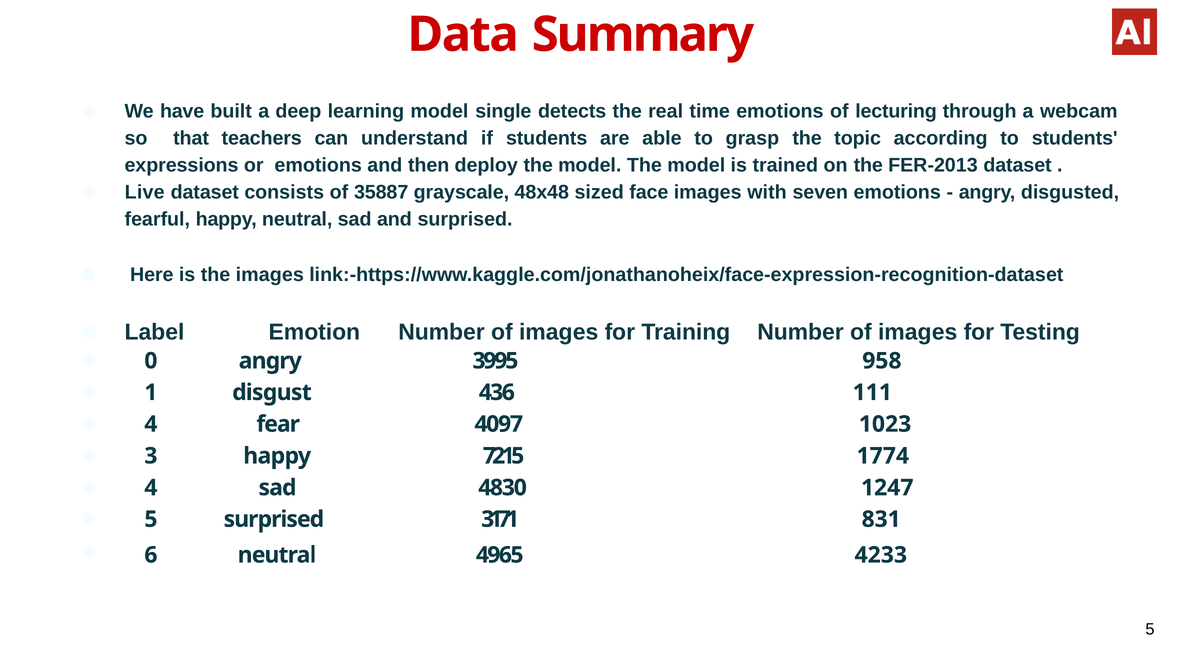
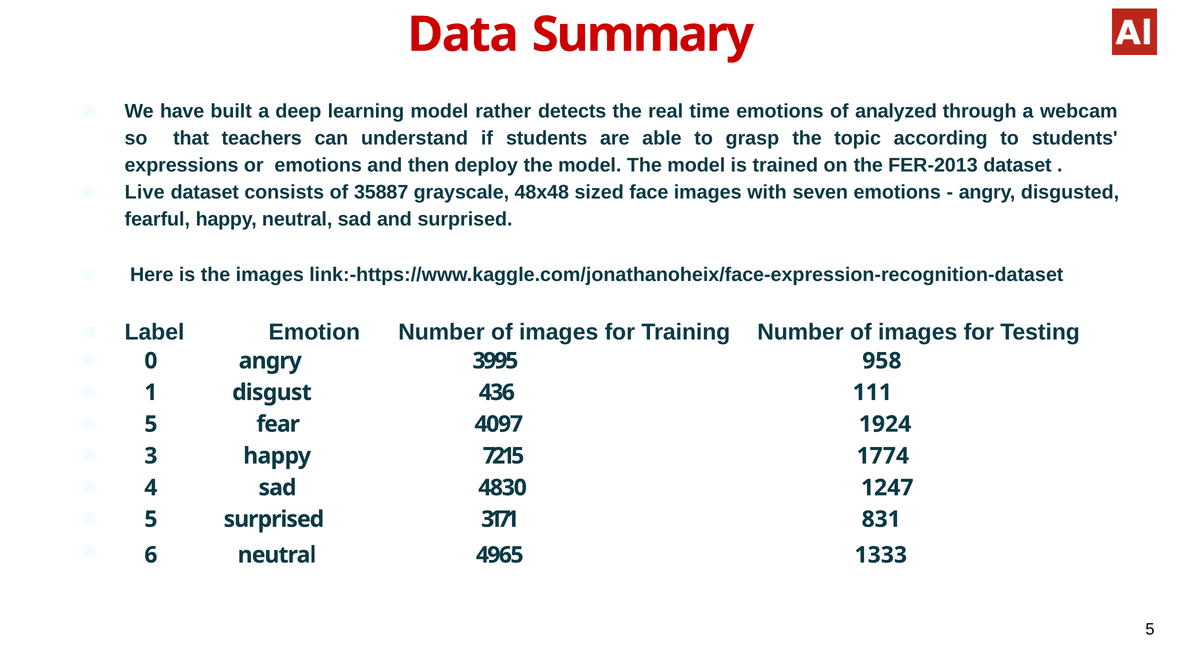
single: single -> rather
lecturing: lecturing -> analyzed
4 at (151, 424): 4 -> 5
1023: 1023 -> 1924
4233: 4233 -> 1333
